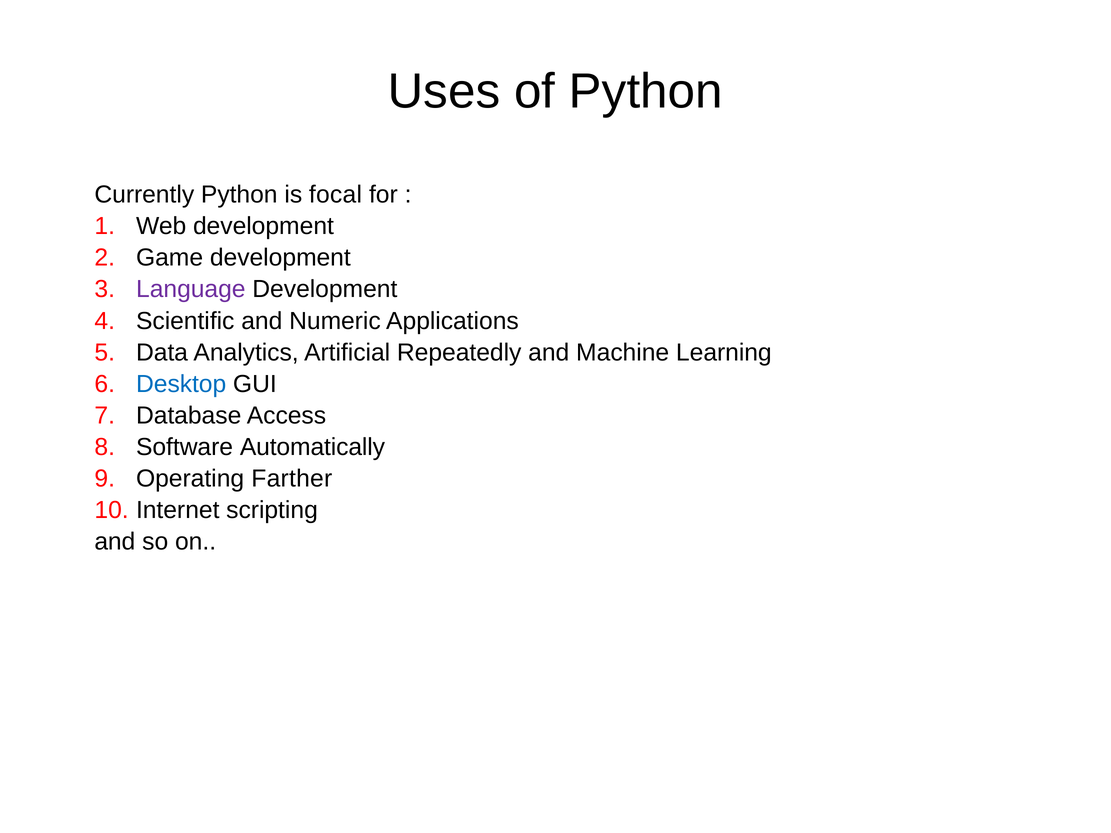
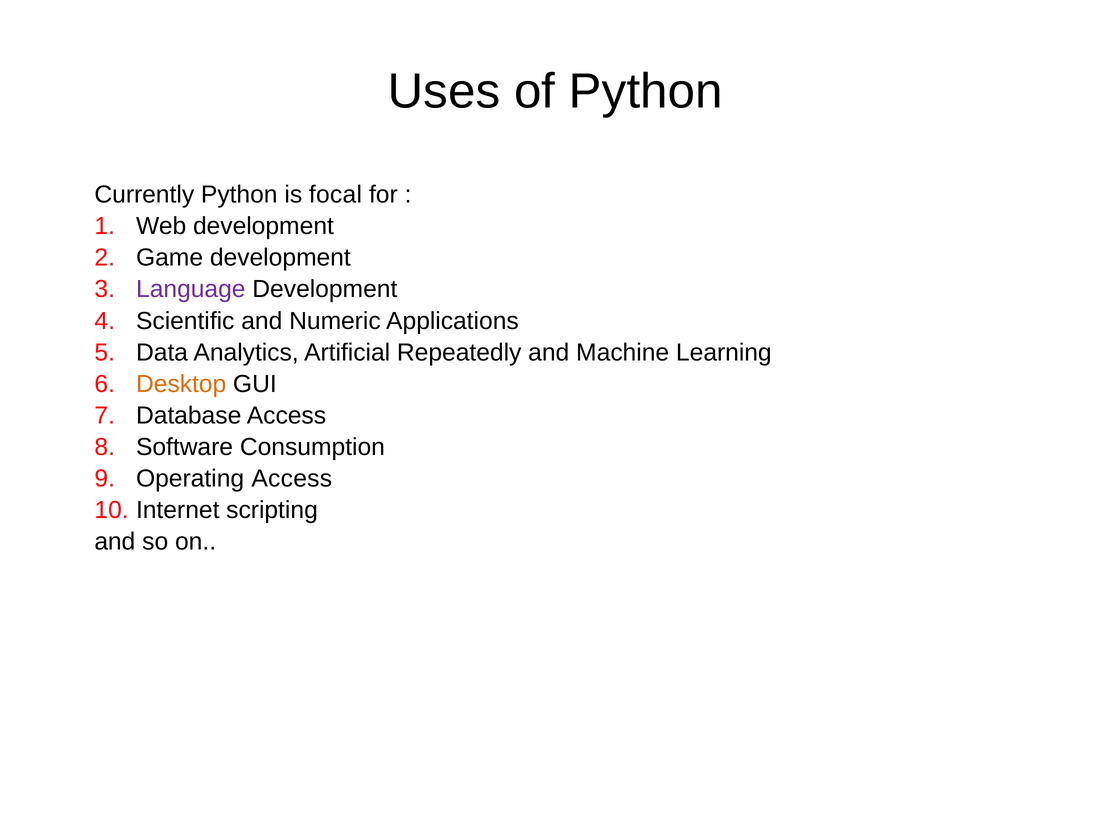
Desktop colour: blue -> orange
Automatically: Automatically -> Consumption
Operating Farther: Farther -> Access
